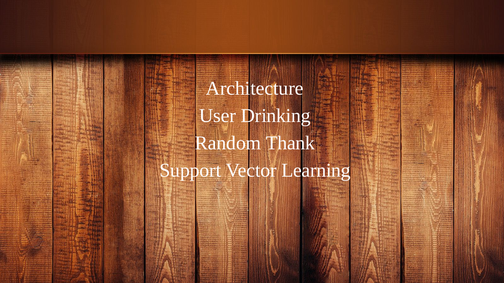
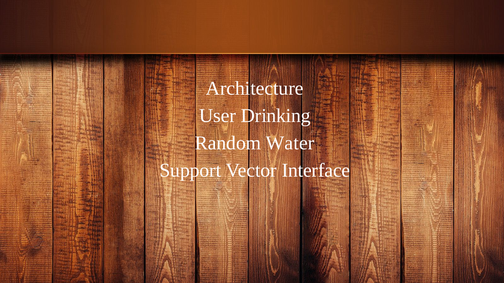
Thank: Thank -> Water
Learning: Learning -> Interface
